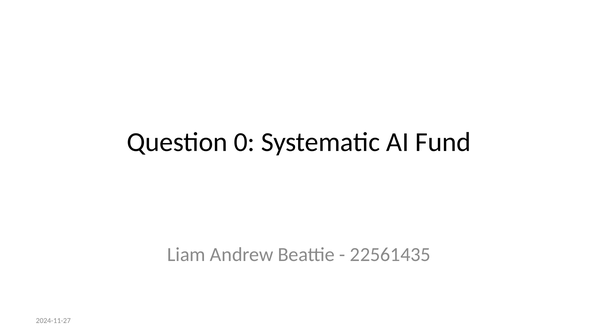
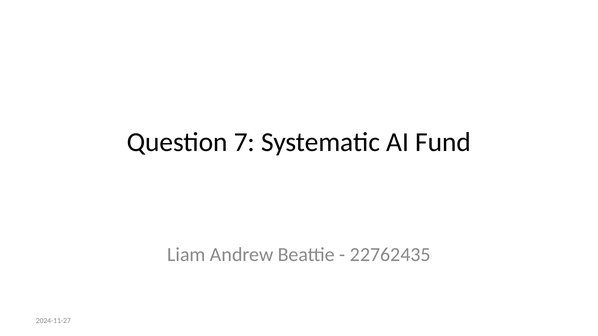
0: 0 -> 7
22561435: 22561435 -> 22762435
